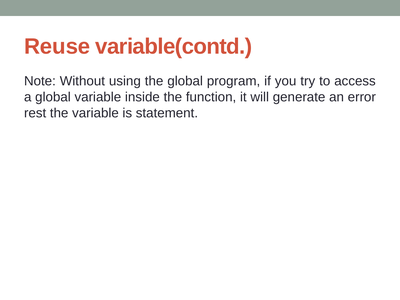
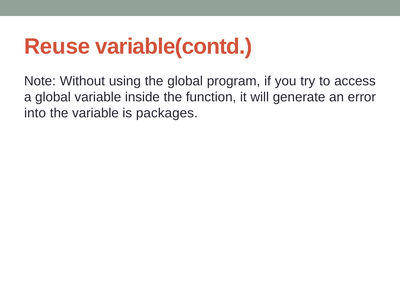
rest: rest -> into
statement: statement -> packages
